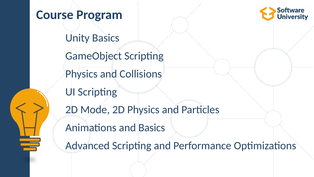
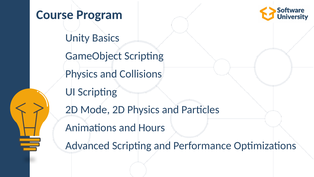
and Basics: Basics -> Hours
